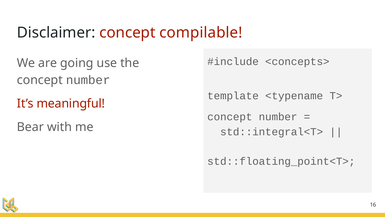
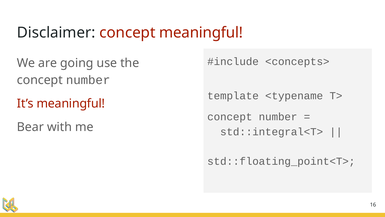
concept compilable: compilable -> meaningful
